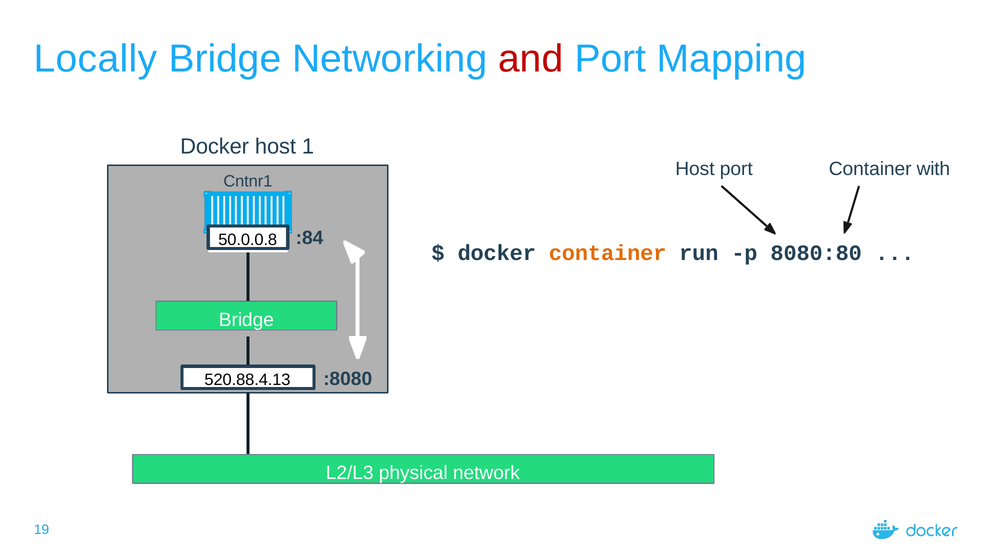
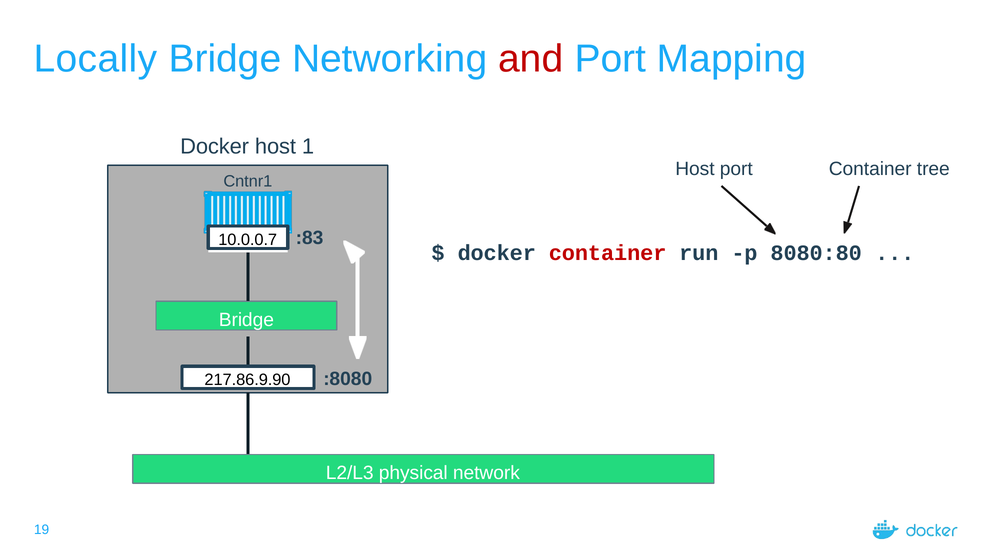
with: with -> tree
:84: :84 -> :83
50.0.0.8: 50.0.0.8 -> 10.0.0.7
container at (608, 253) colour: orange -> red
520.88.4.13: 520.88.4.13 -> 217.86.9.90
